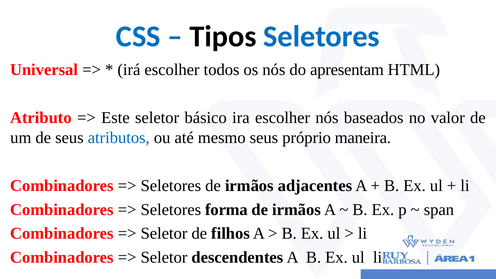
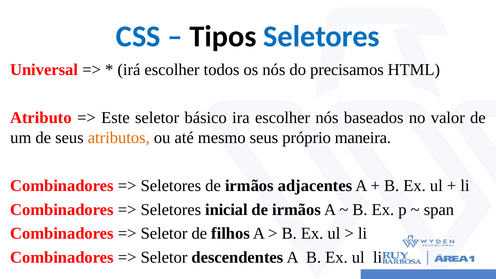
apresentam: apresentam -> precisamos
atributos colour: blue -> orange
forma: forma -> inicial
